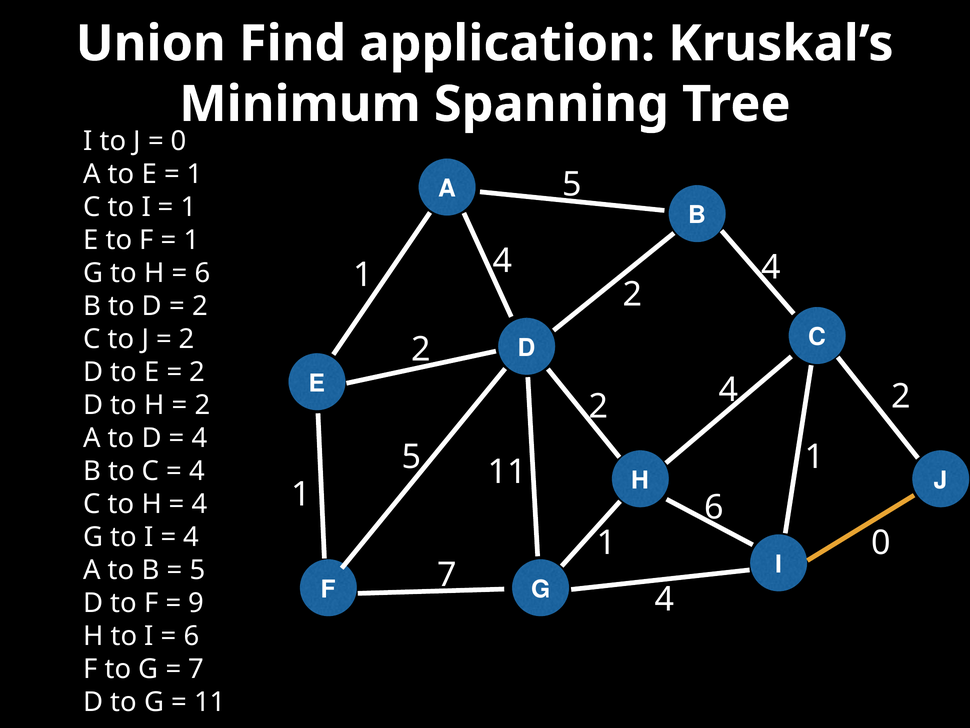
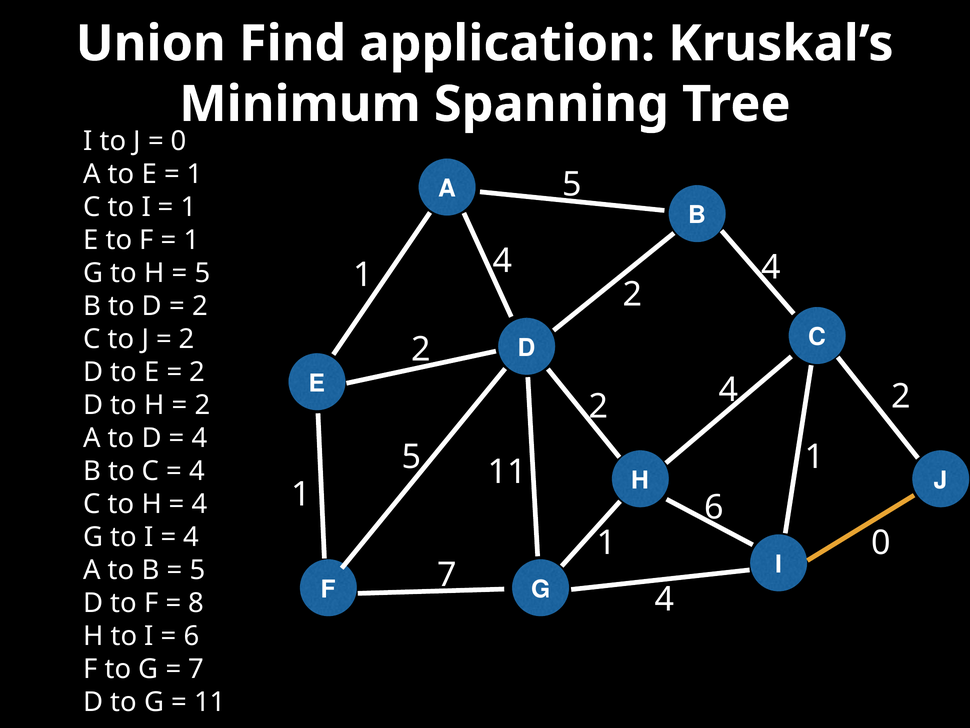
6 at (202, 273): 6 -> 5
9: 9 -> 8
